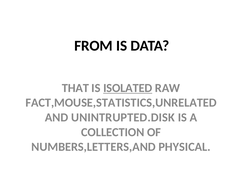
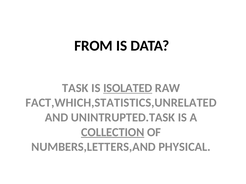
THAT: THAT -> TASK
FACT,MOUSE,STATISTICS,UNRELATED: FACT,MOUSE,STATISTICS,UNRELATED -> FACT,WHICH,STATISTICS,UNRELATED
UNINTRUPTED.DISK: UNINTRUPTED.DISK -> UNINTRUPTED.TASK
COLLECTION underline: none -> present
